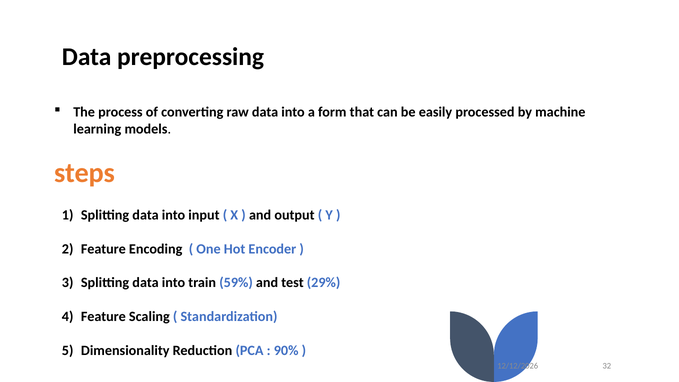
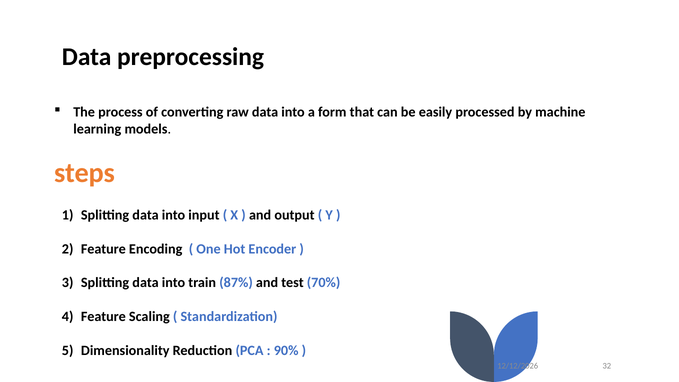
59%: 59% -> 87%
29%: 29% -> 70%
